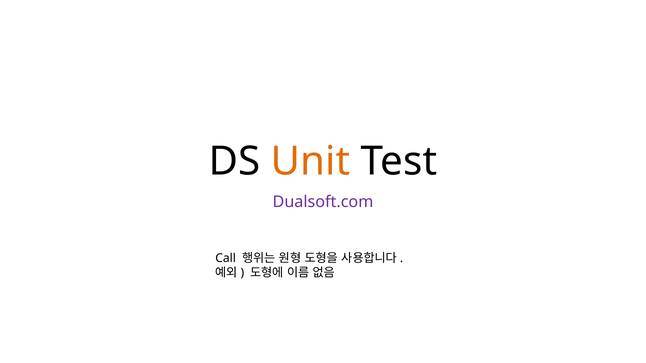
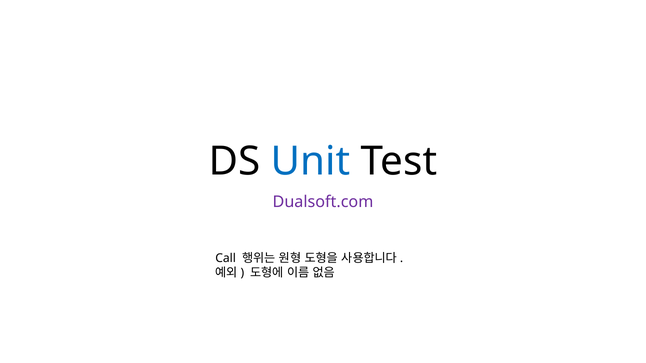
Unit colour: orange -> blue
